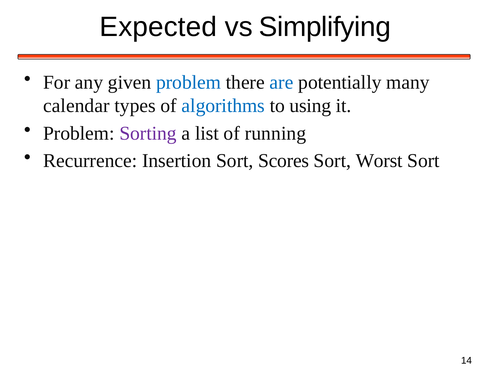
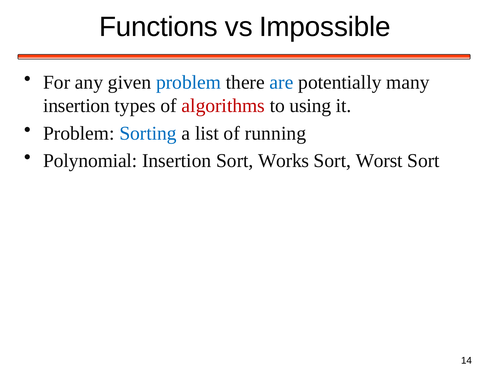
Expected: Expected -> Functions
Simplifying: Simplifying -> Impossible
calendar at (76, 106): calendar -> insertion
algorithms colour: blue -> red
Sorting colour: purple -> blue
Recurrence: Recurrence -> Polynomial
Scores: Scores -> Works
